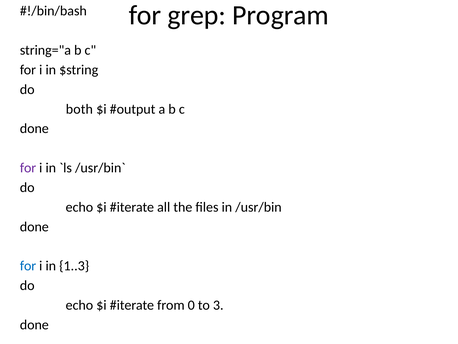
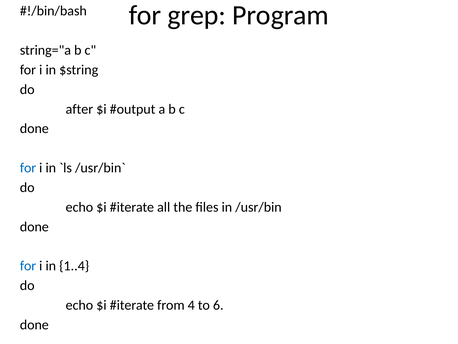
both: both -> after
for at (28, 168) colour: purple -> blue
1..3: 1..3 -> 1..4
0: 0 -> 4
3: 3 -> 6
